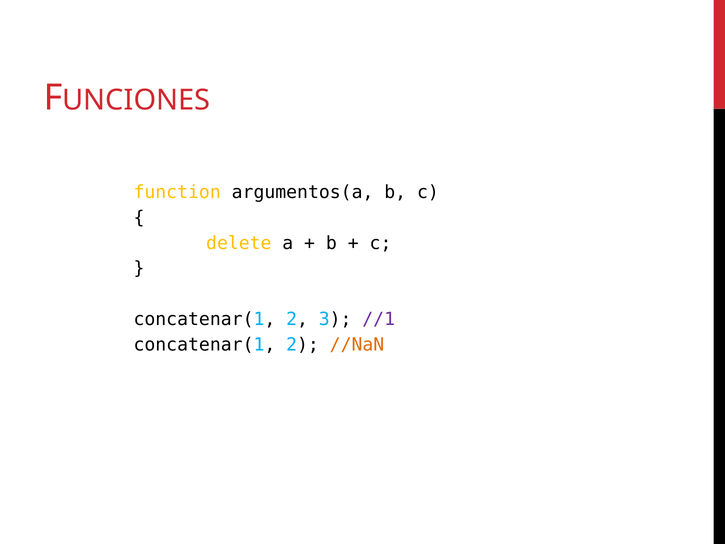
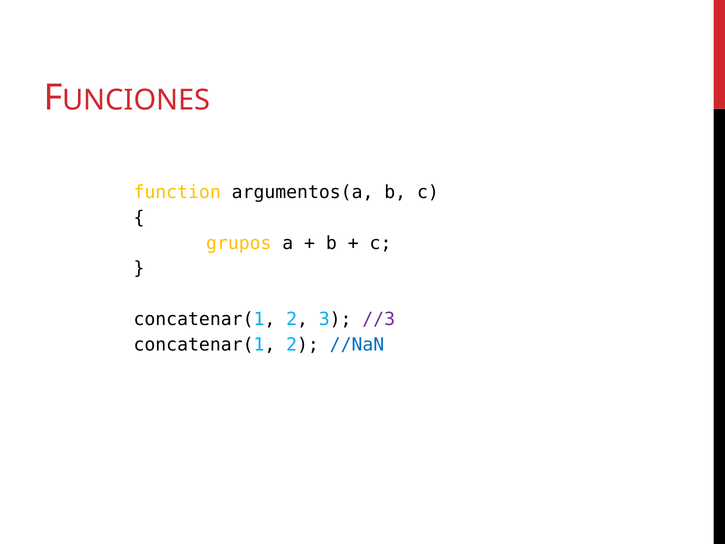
delete: delete -> grupos
//1: //1 -> //3
//NaN colour: orange -> blue
